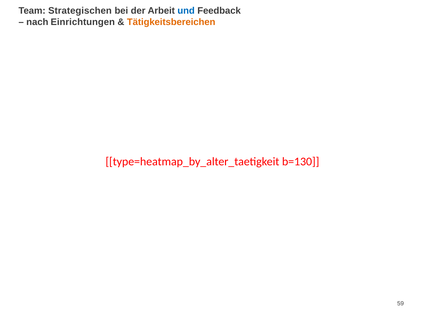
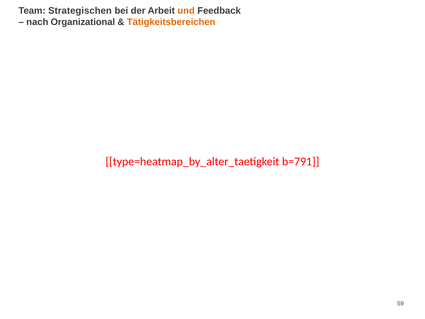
und colour: blue -> orange
Einrichtungen: Einrichtungen -> Organizational
b=130: b=130 -> b=791
